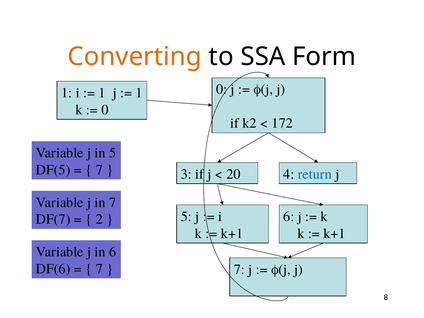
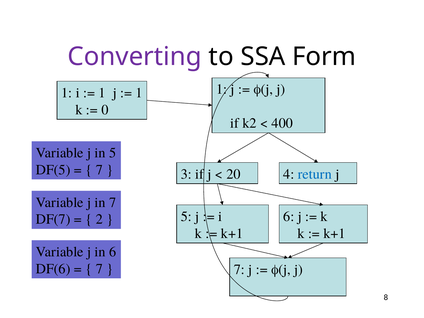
Converting colour: orange -> purple
0 at (222, 89): 0 -> 1
172: 172 -> 400
